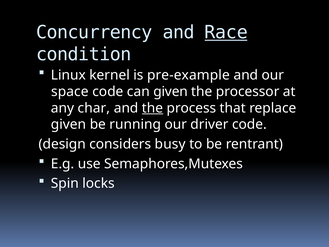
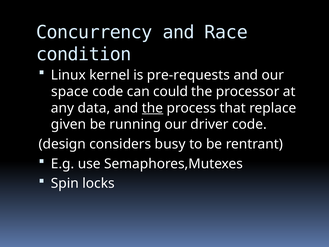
Race underline: present -> none
pre-example: pre-example -> pre-requests
can given: given -> could
char: char -> data
